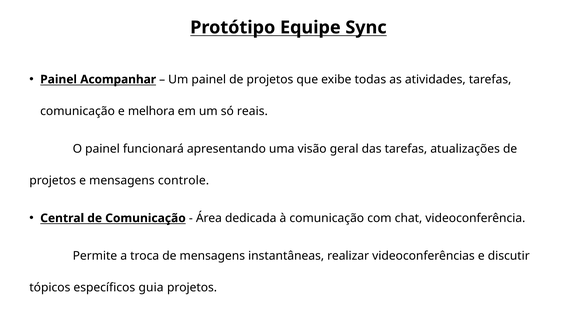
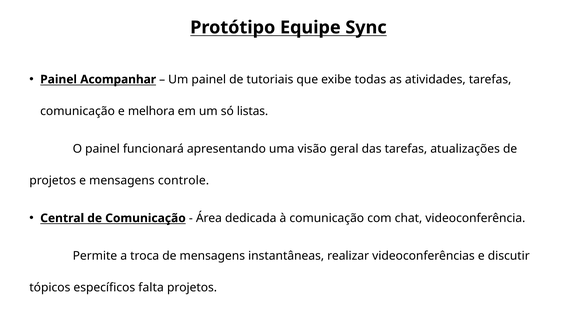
painel de projetos: projetos -> tutoriais
reais: reais -> listas
guia: guia -> falta
